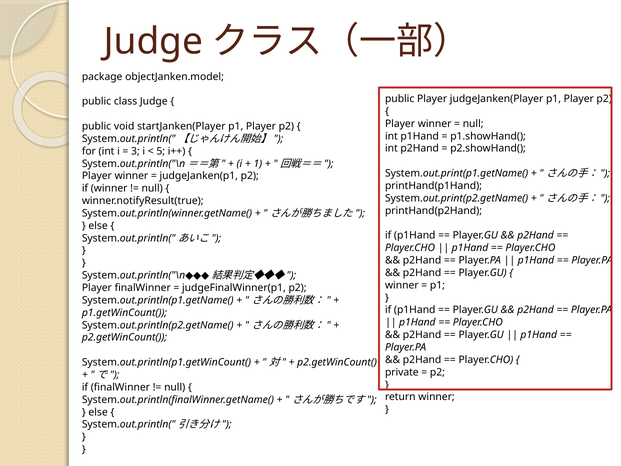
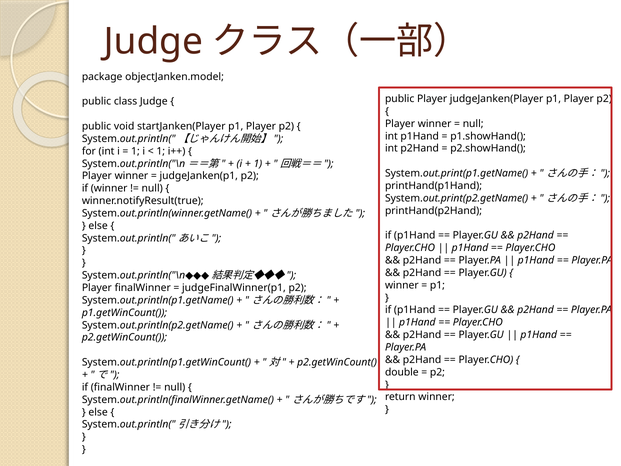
3 at (135, 151): 3 -> 1
5 at (161, 151): 5 -> 1
private: private -> double
